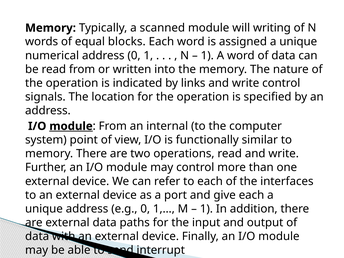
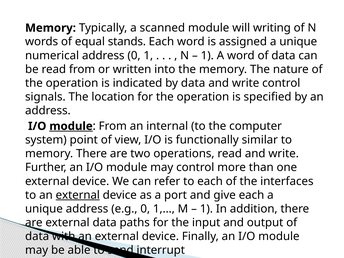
blocks: blocks -> stands
by links: links -> data
external at (78, 195) underline: none -> present
